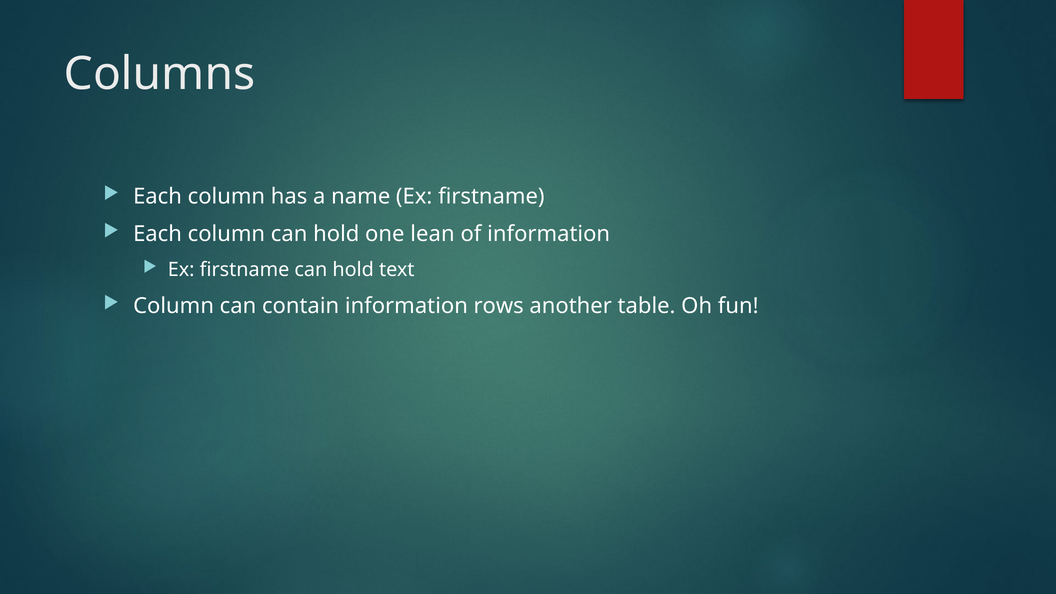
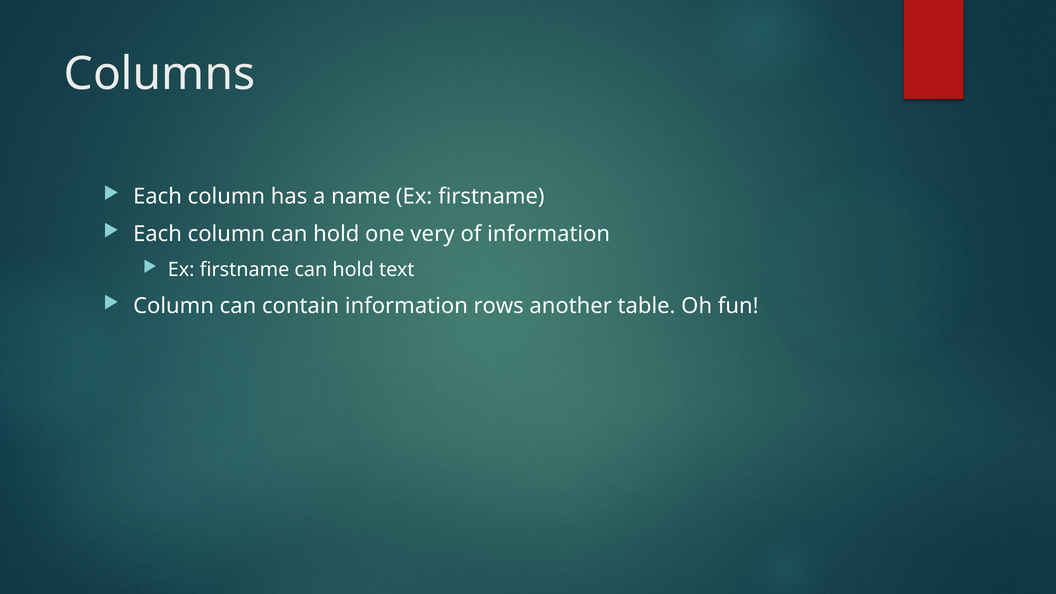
lean: lean -> very
